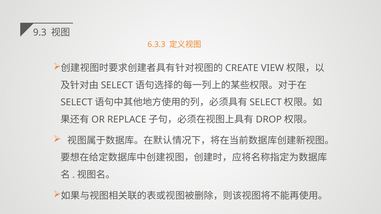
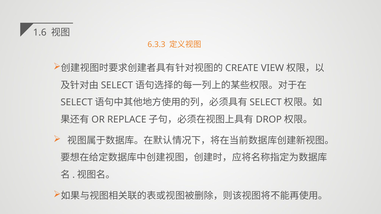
9.3: 9.3 -> 1.6
